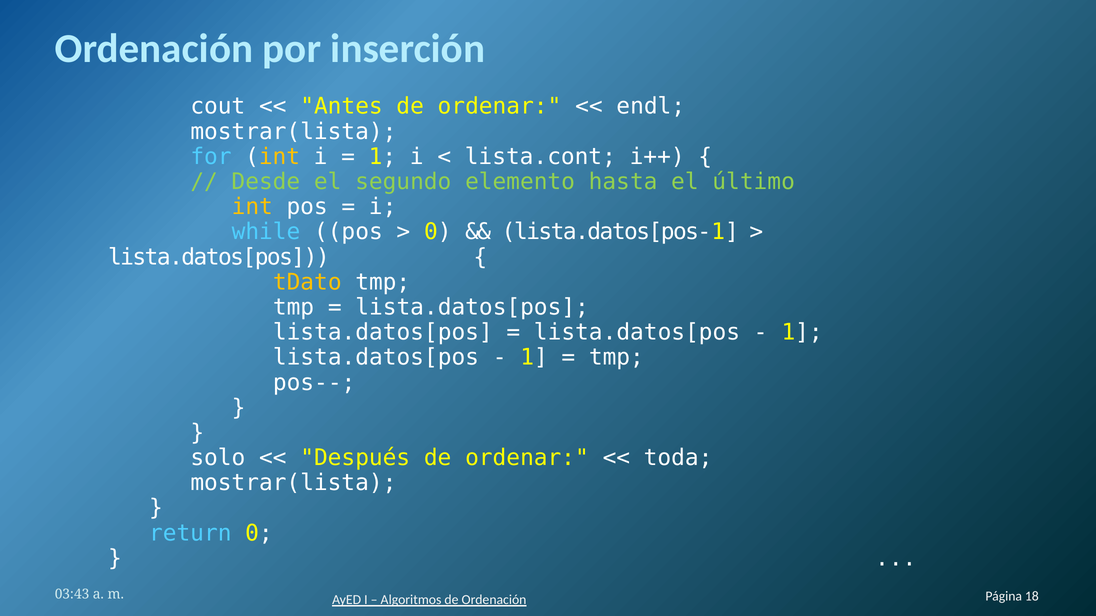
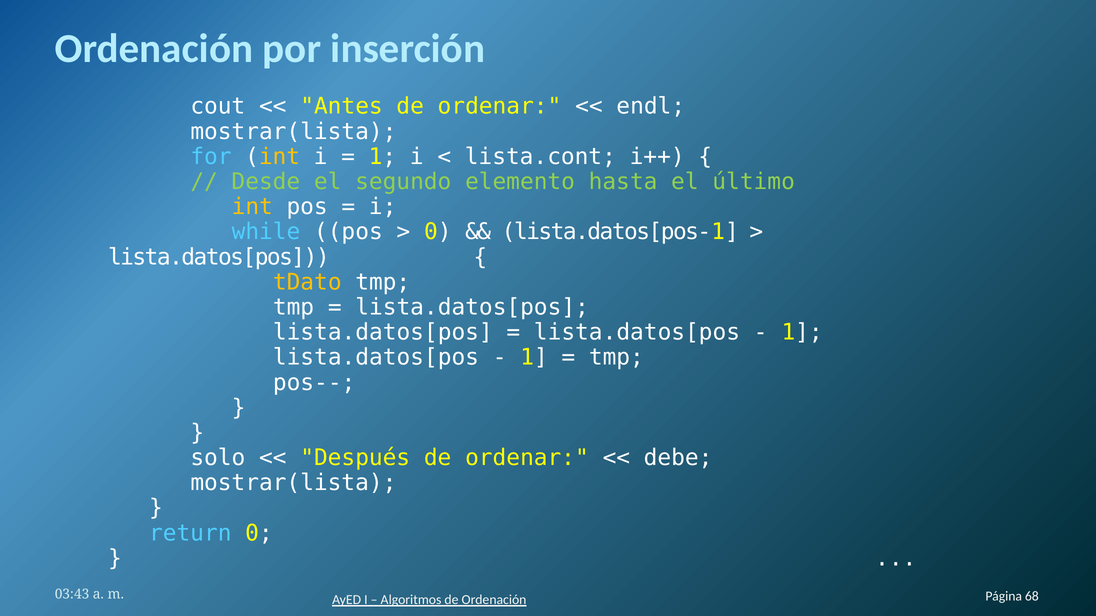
toda: toda -> debe
18: 18 -> 68
